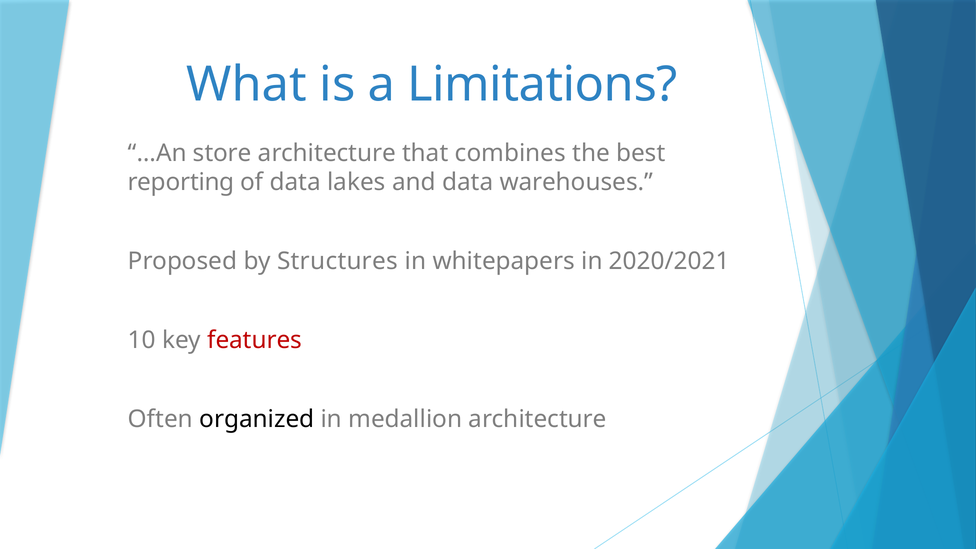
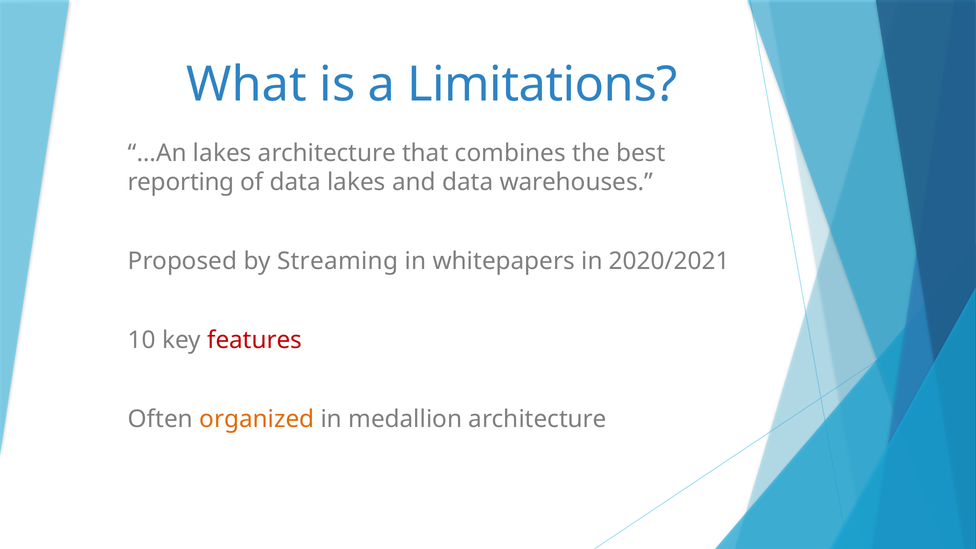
…An store: store -> lakes
Structures: Structures -> Streaming
organized colour: black -> orange
